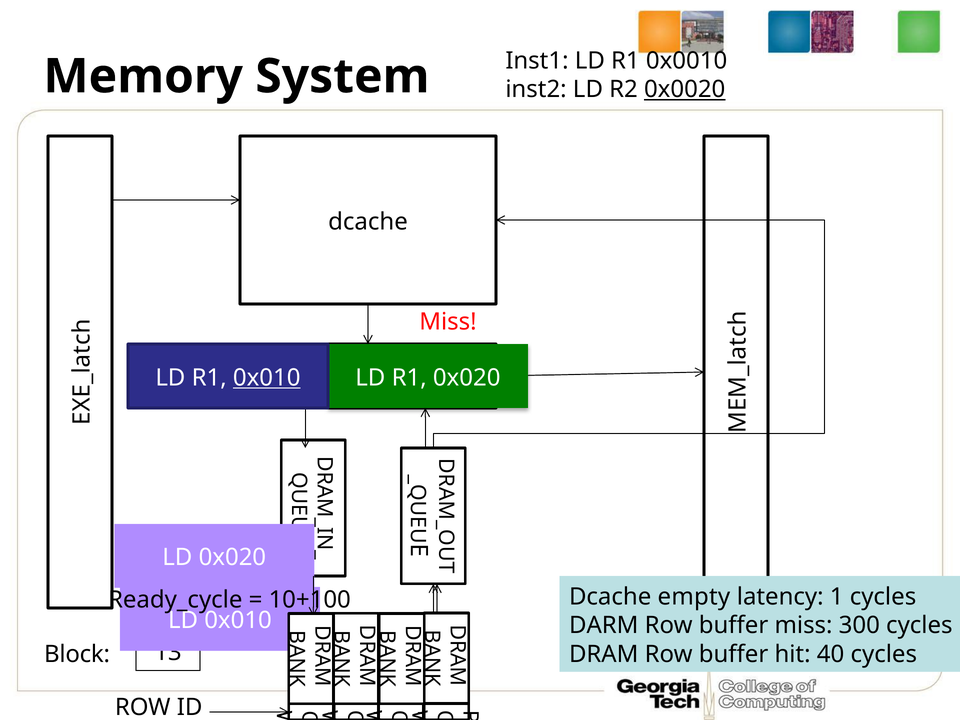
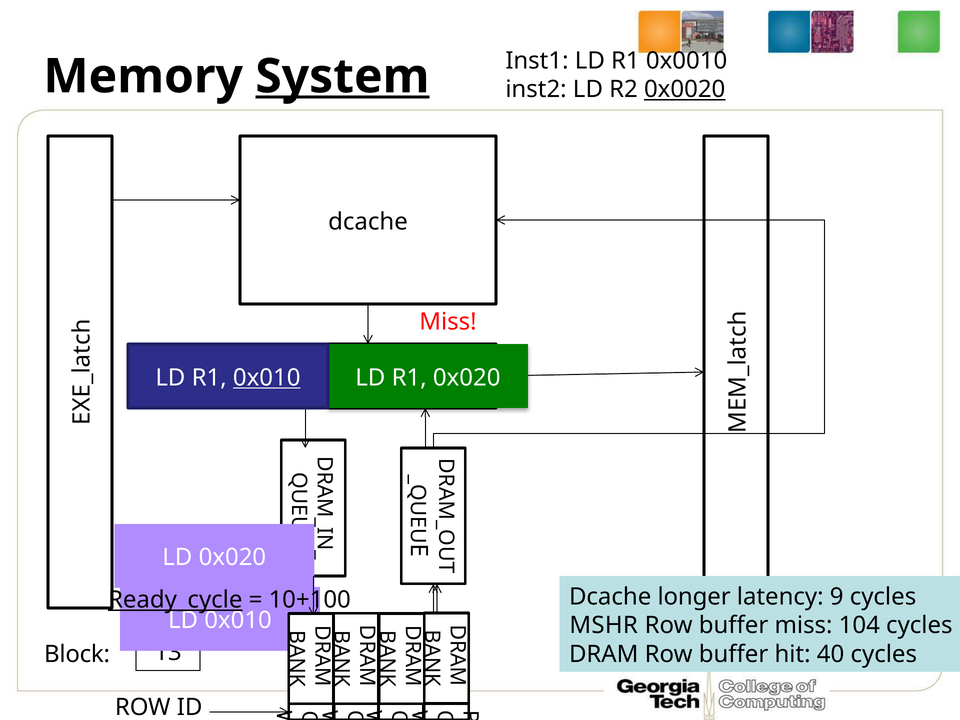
System underline: none -> present
Ready_cycle underline: none -> present
empty: empty -> longer
1: 1 -> 9
DARM at (604, 626): DARM -> MSHR
300: 300 -> 104
